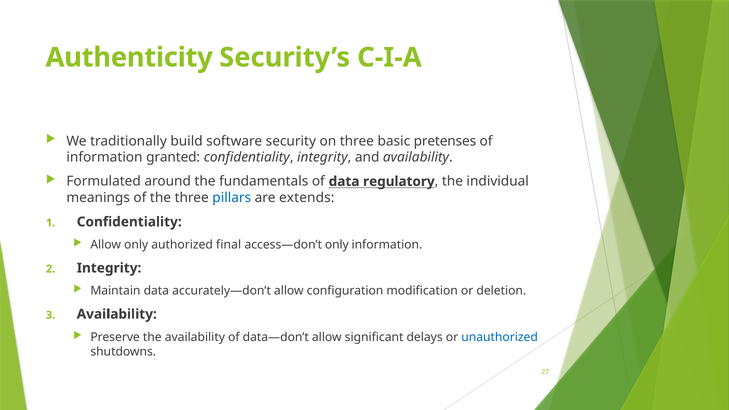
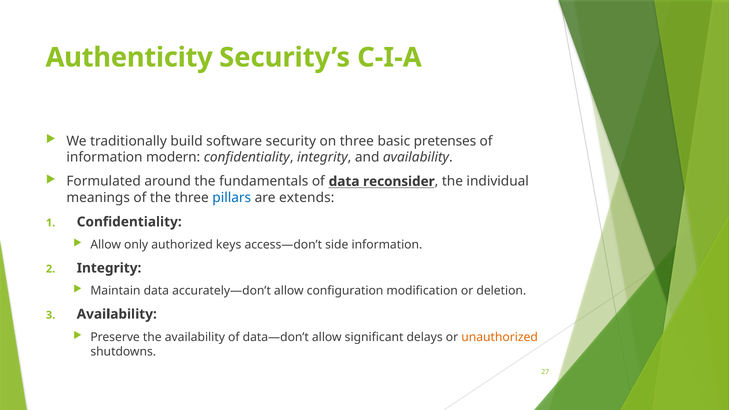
granted: granted -> modern
regulatory: regulatory -> reconsider
final: final -> keys
access—don’t only: only -> side
unauthorized colour: blue -> orange
